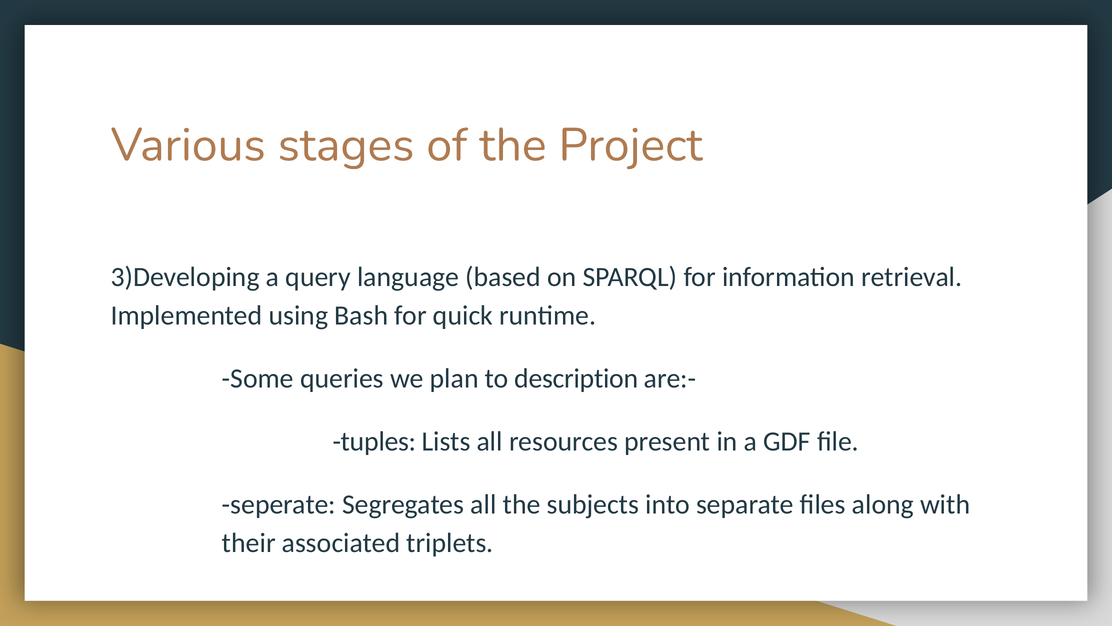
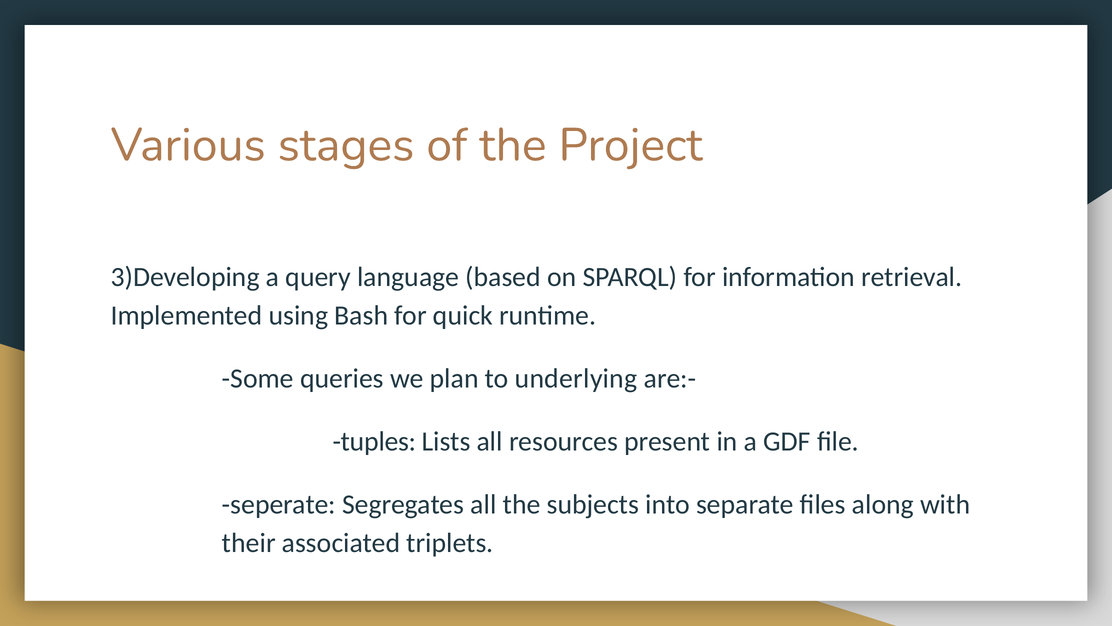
description: description -> underlying
